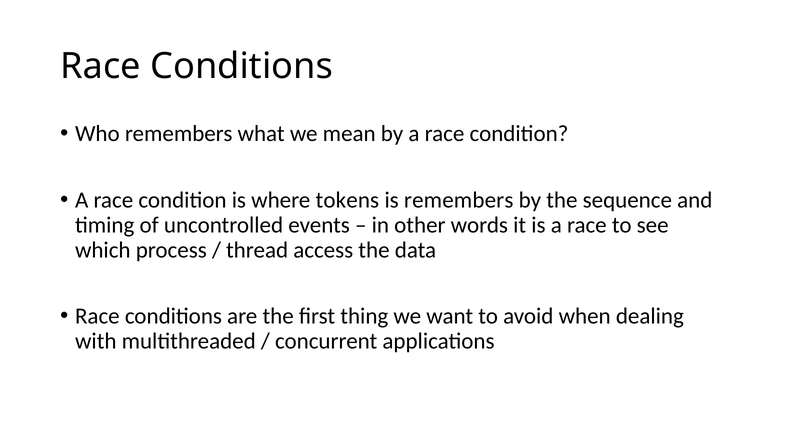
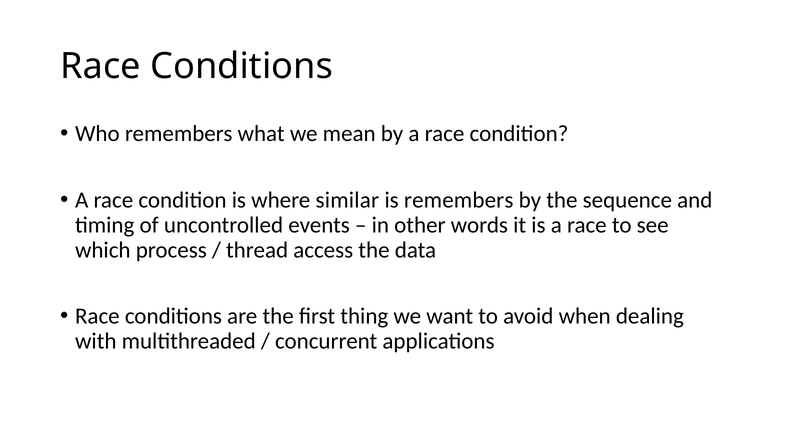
tokens: tokens -> similar
